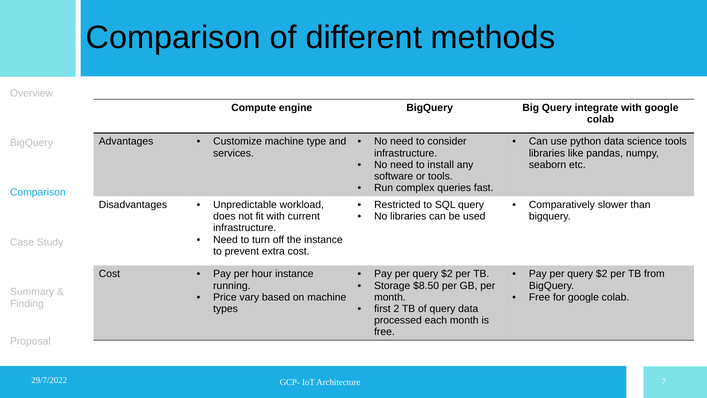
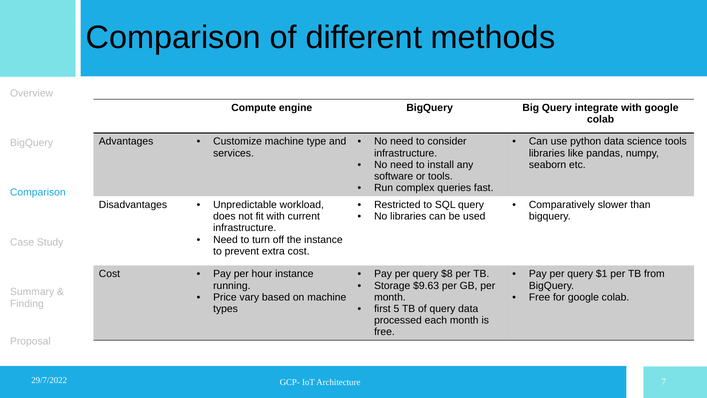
$2 at (447, 274): $2 -> $8
$2 at (602, 274): $2 -> $1
$8.50: $8.50 -> $9.63
2: 2 -> 5
